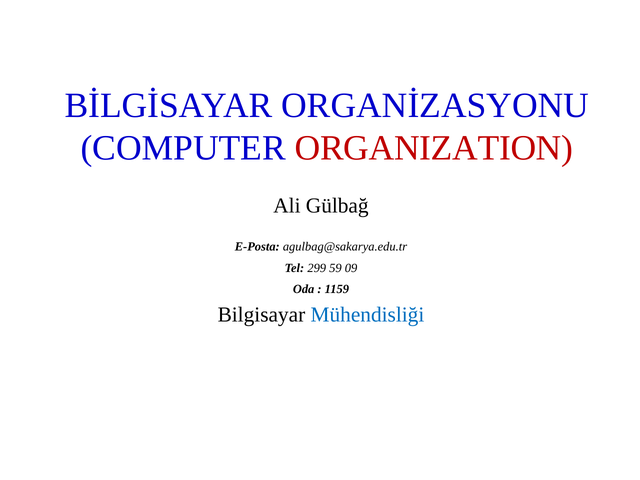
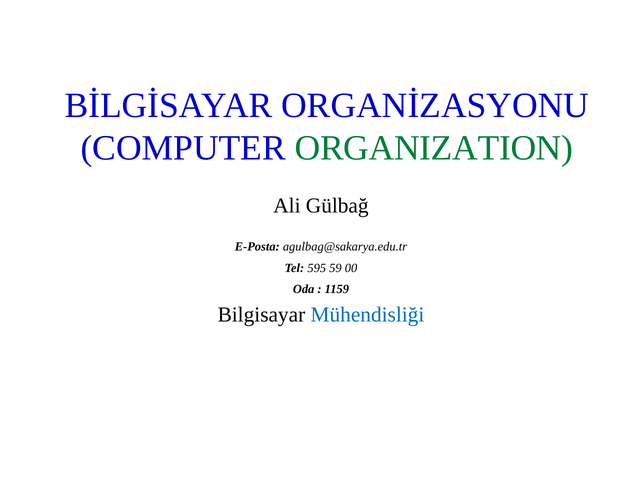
ORGANIZATION colour: red -> green
299: 299 -> 595
09: 09 -> 00
